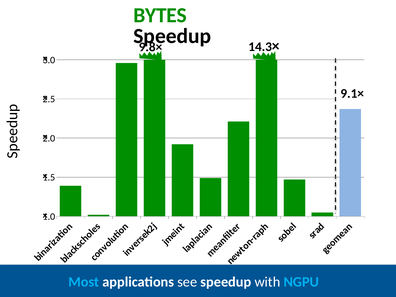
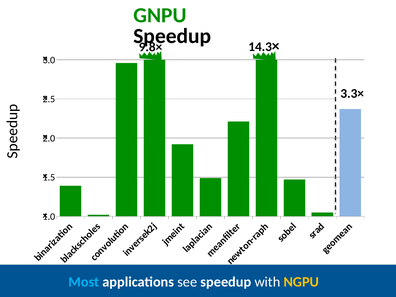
BYTES: BYTES -> GNPU
9.1×: 9.1× -> 3.3×
NGPU colour: light blue -> yellow
